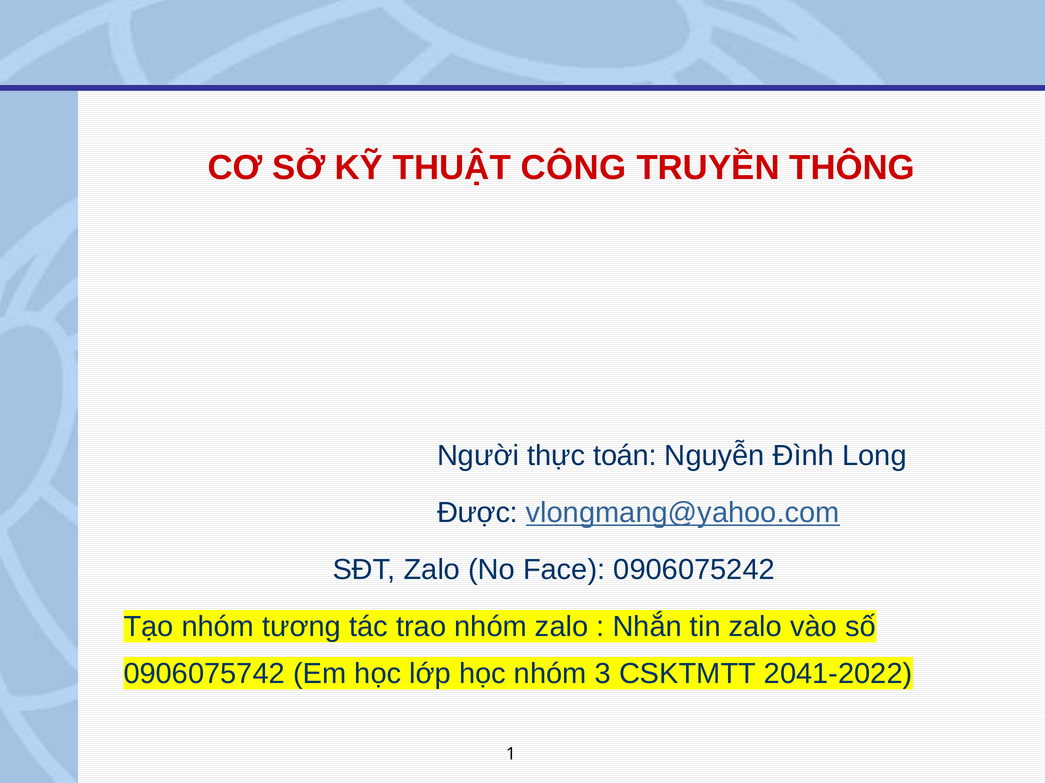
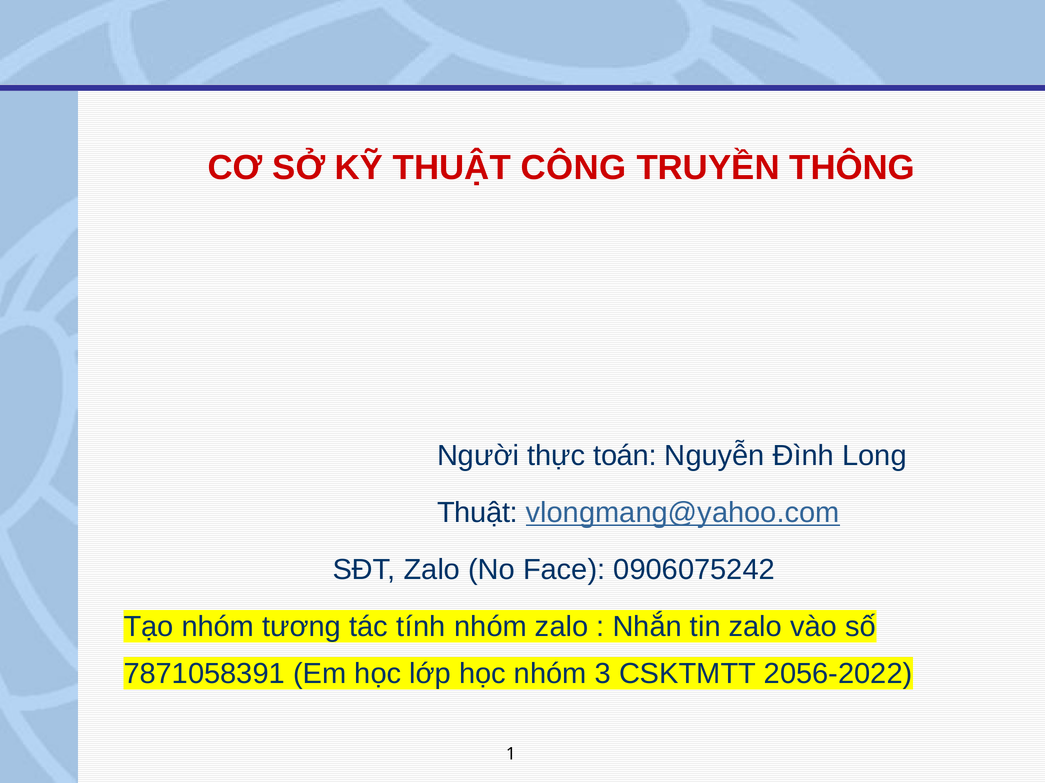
Được at (477, 513): Được -> Thuật
trao: trao -> tính
0906075742: 0906075742 -> 7871058391
2041-2022: 2041-2022 -> 2056-2022
